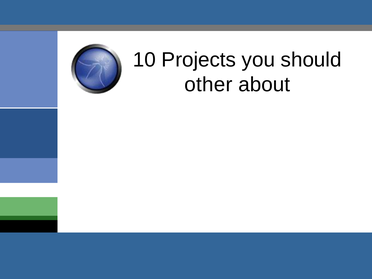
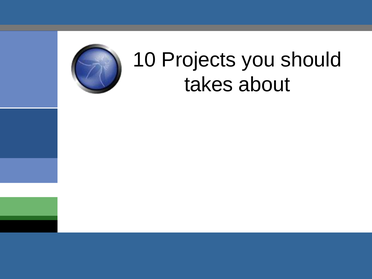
other: other -> takes
